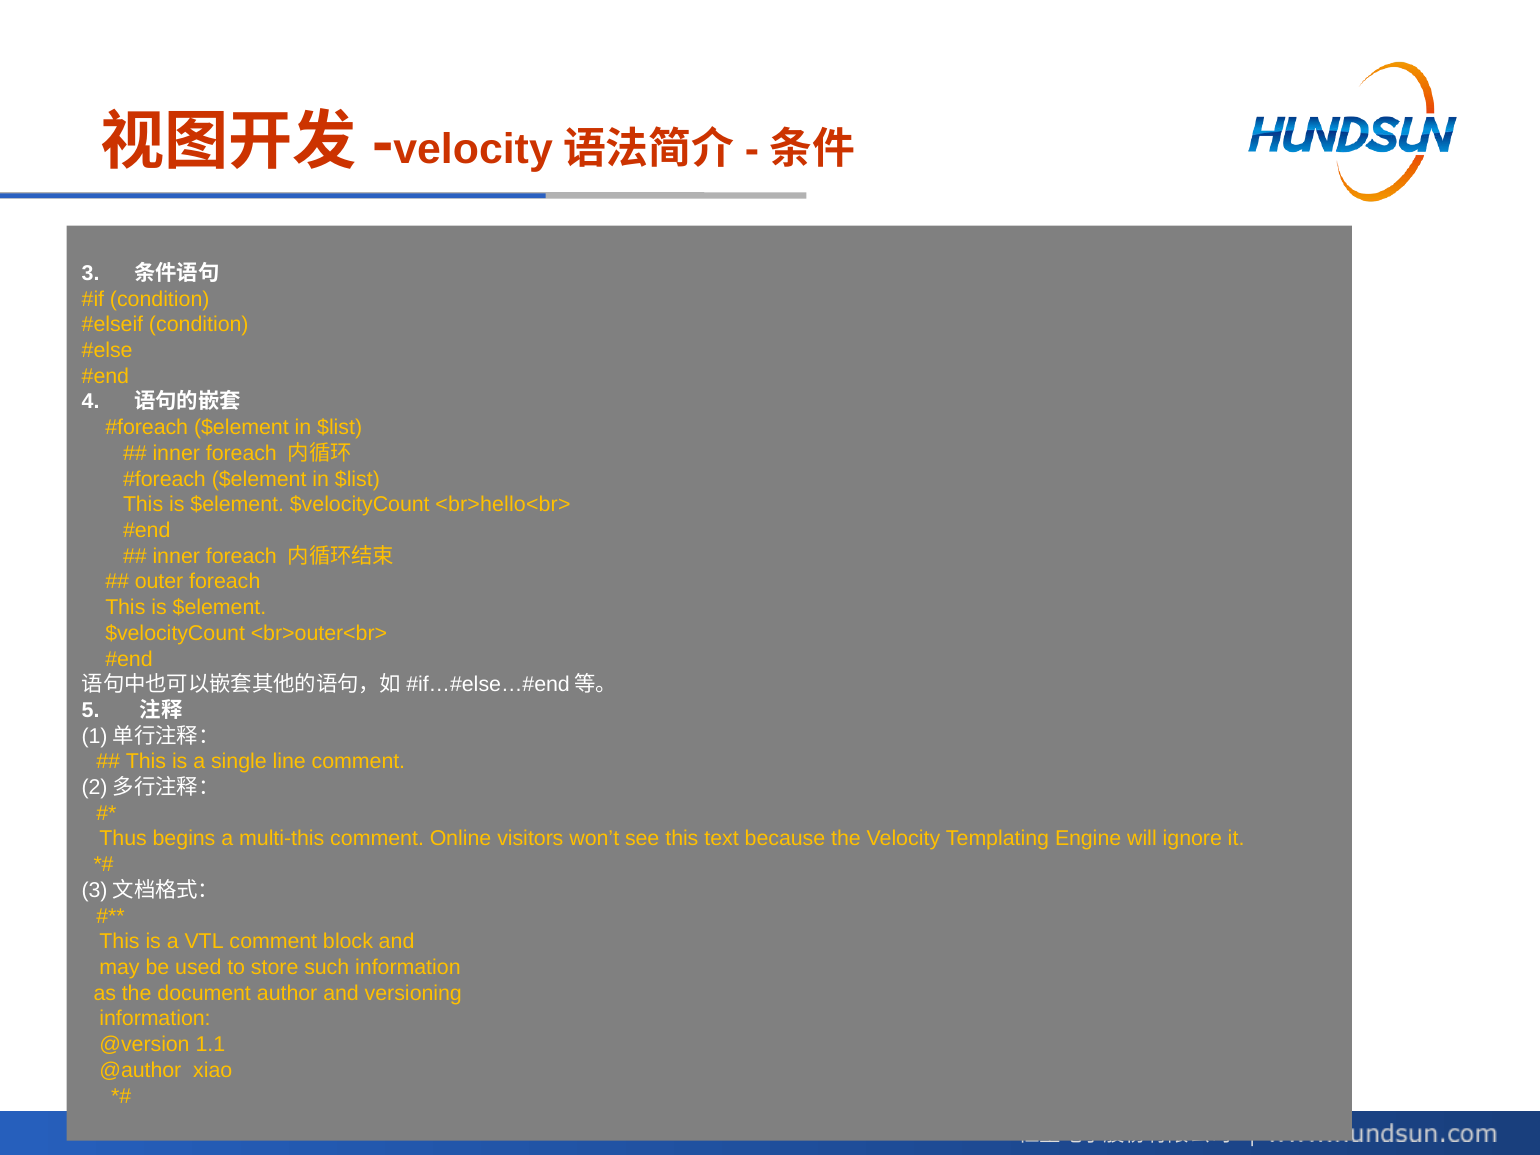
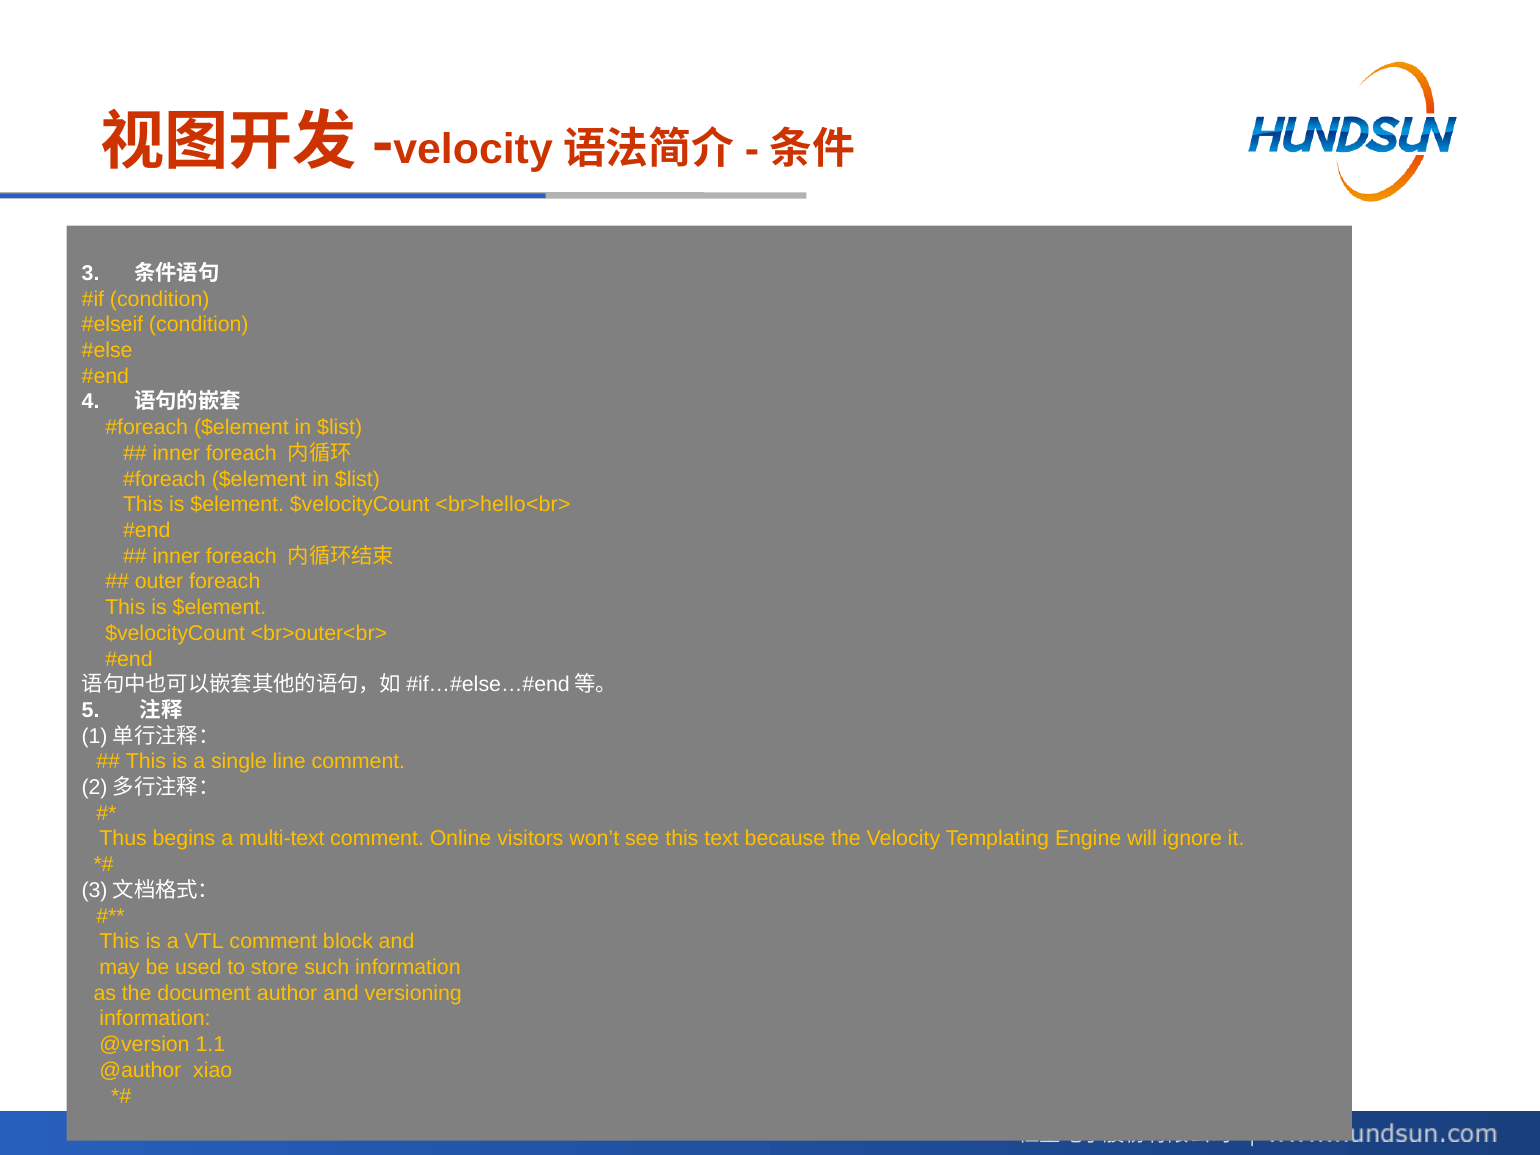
multi-this: multi-this -> multi-text
